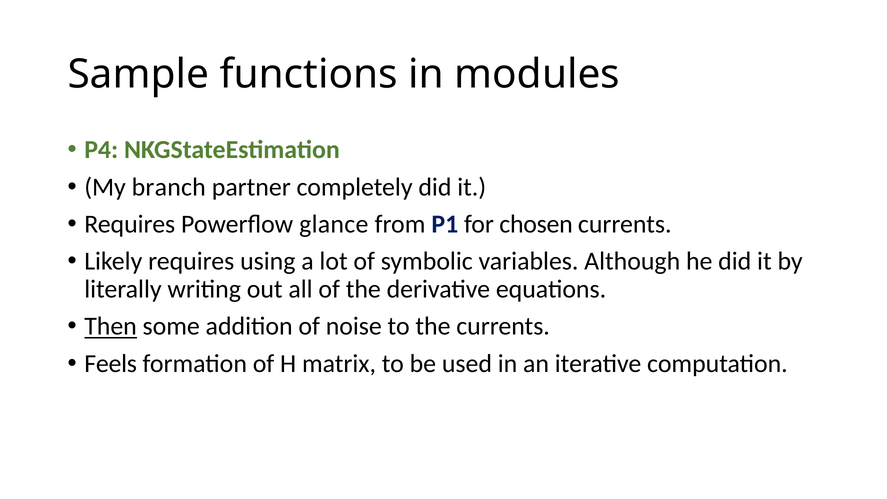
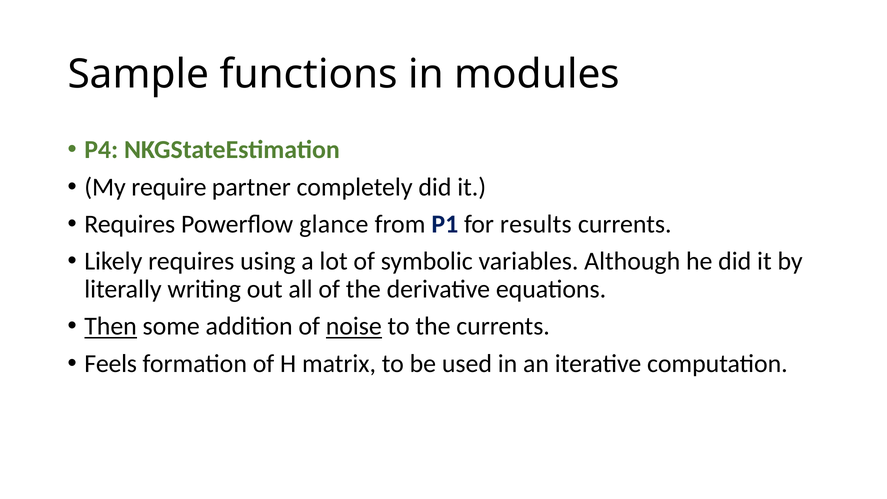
branch: branch -> require
chosen: chosen -> results
noise underline: none -> present
